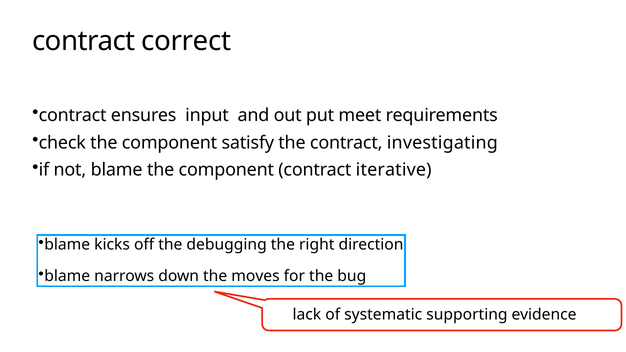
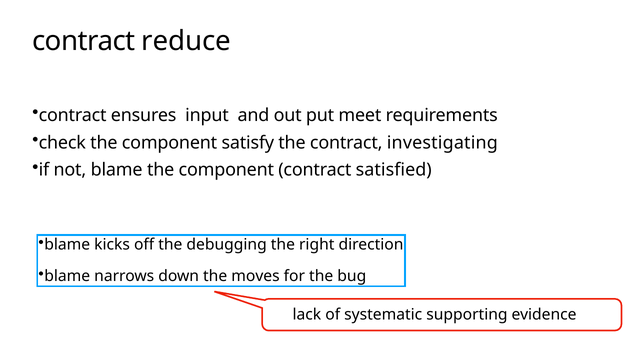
correct: correct -> reduce
iterative: iterative -> satisfied
